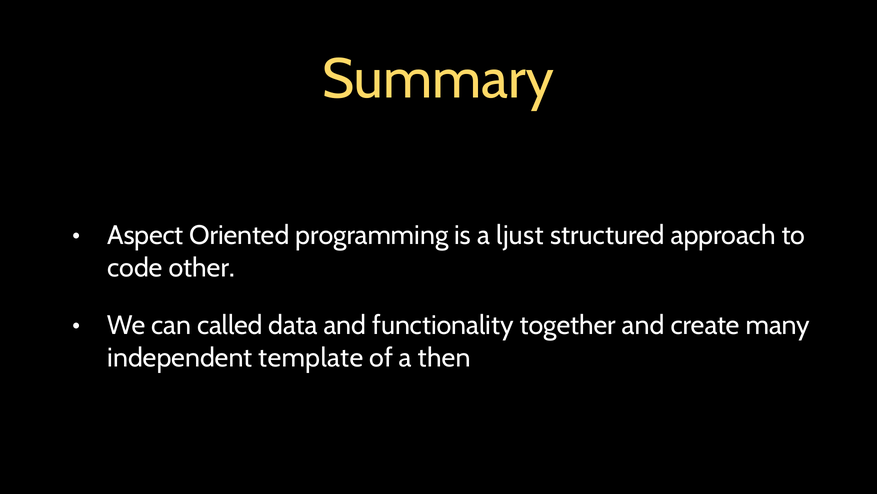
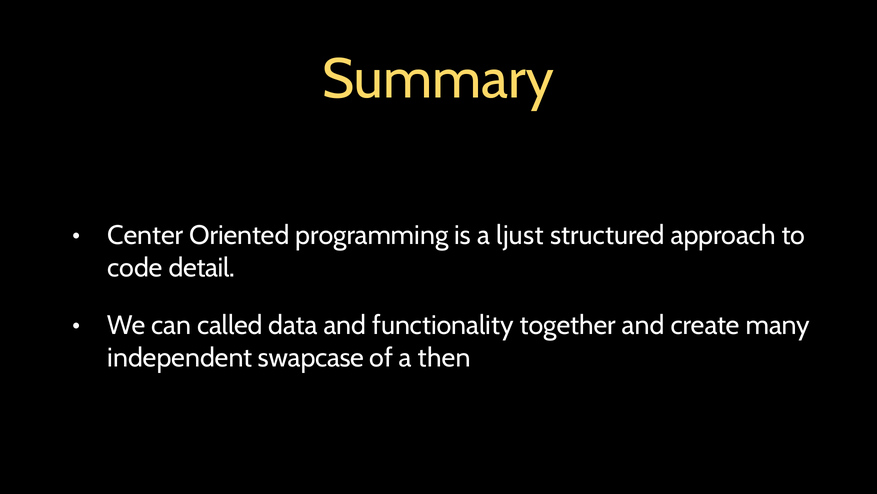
Aspect: Aspect -> Center
other: other -> detail
template: template -> swapcase
